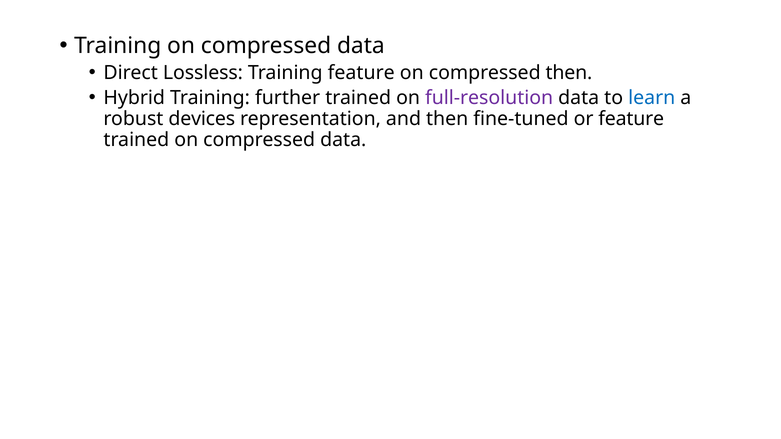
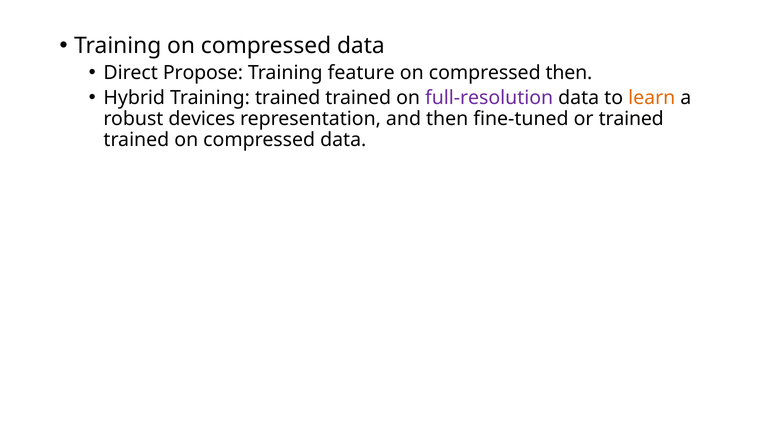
Lossless: Lossless -> Propose
Training further: further -> trained
learn colour: blue -> orange
or feature: feature -> trained
